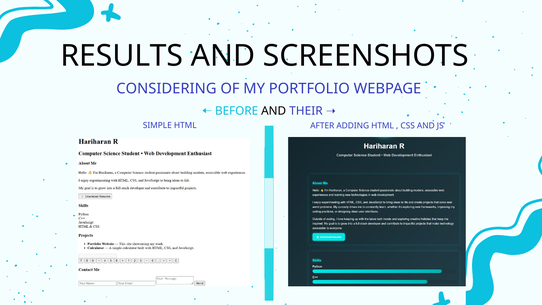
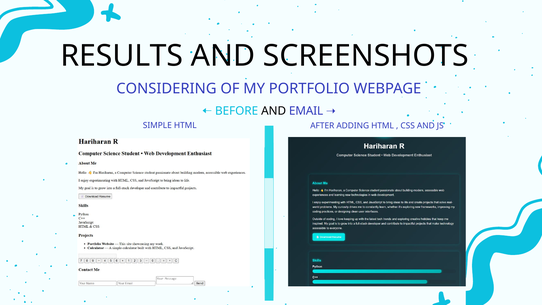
THEIR: THEIR -> EMAIL
